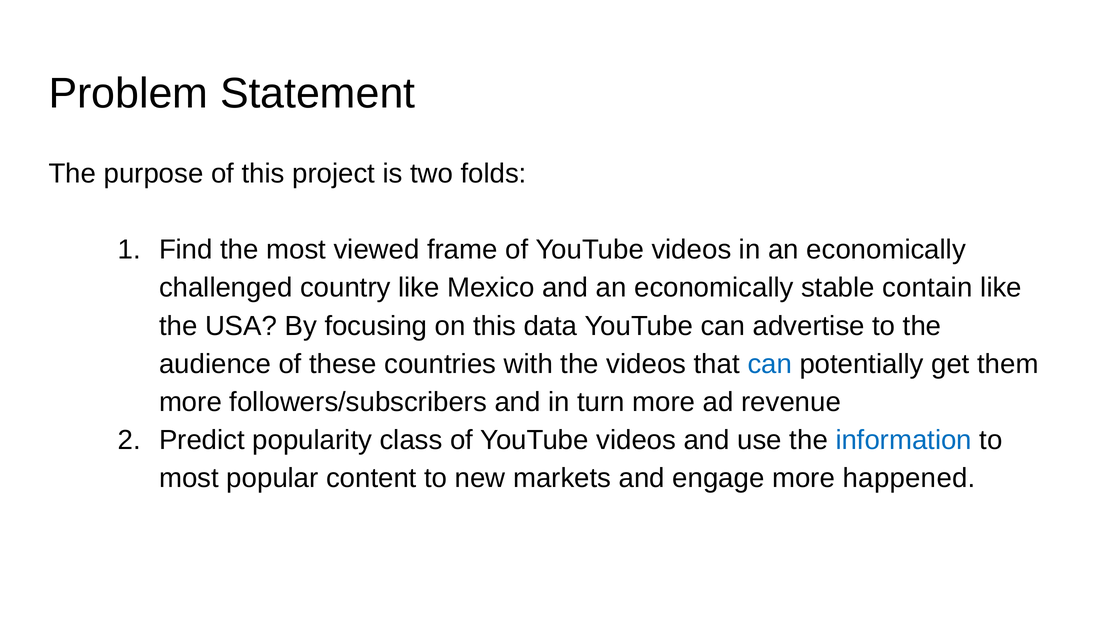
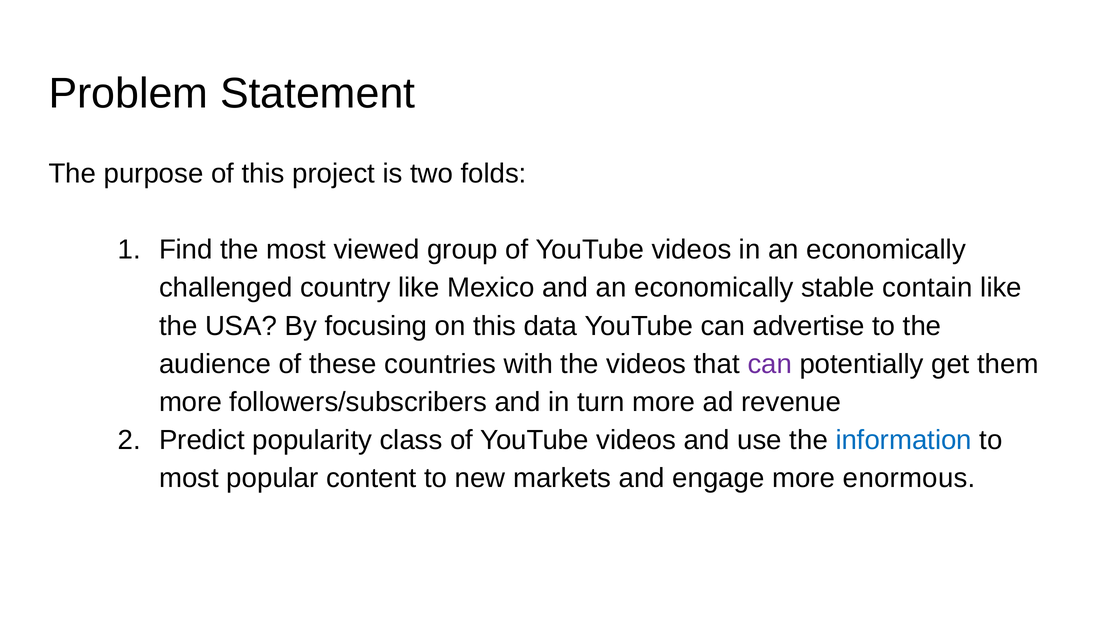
frame: frame -> group
can at (770, 364) colour: blue -> purple
happened: happened -> enormous
